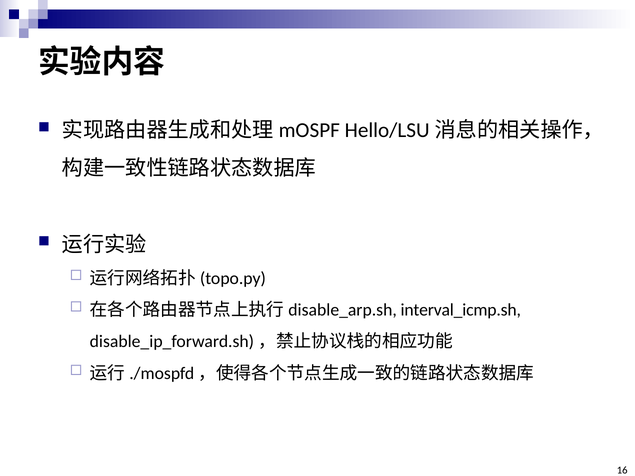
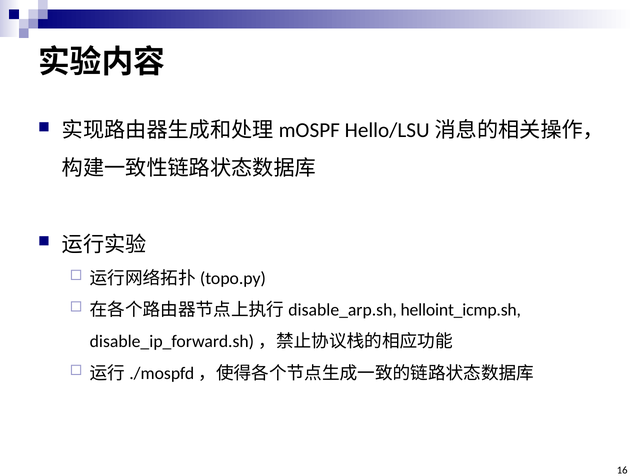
interval_icmp.sh: interval_icmp.sh -> helloint_icmp.sh
